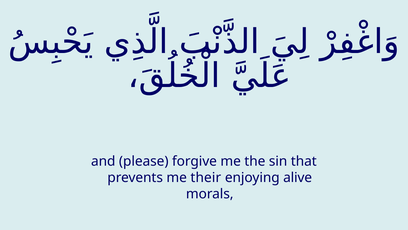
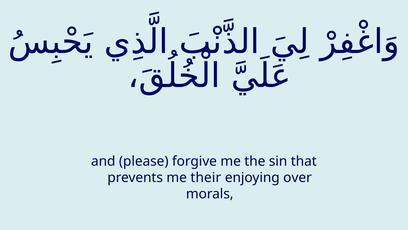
alive: alive -> over
